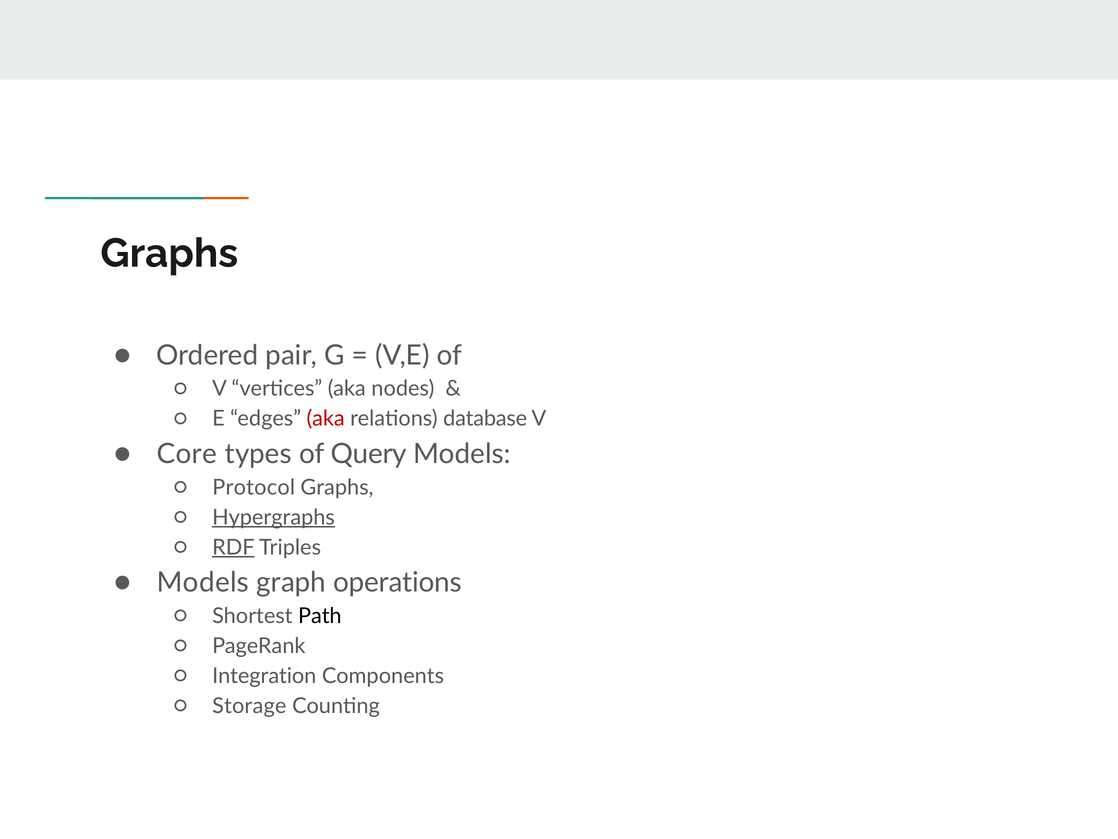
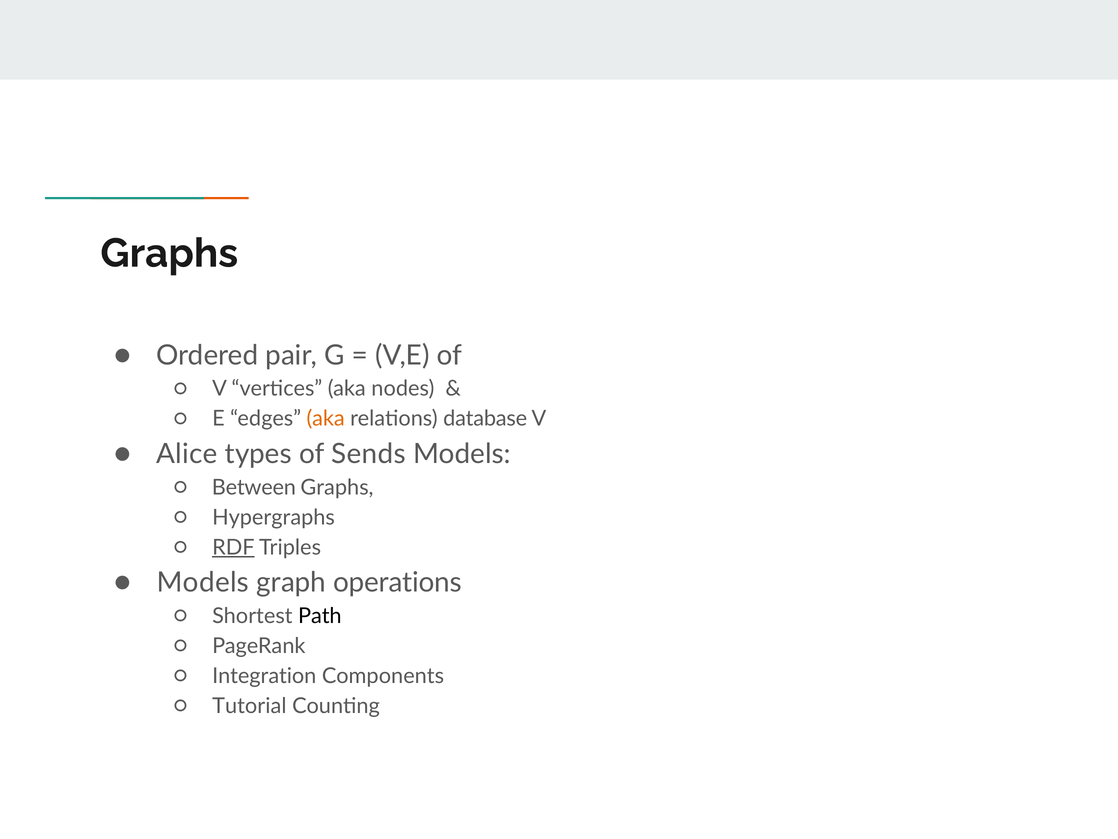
aka at (326, 419) colour: red -> orange
Core: Core -> Alice
Query: Query -> Sends
Protocol: Protocol -> Between
Hypergraphs underline: present -> none
Storage: Storage -> Tutorial
